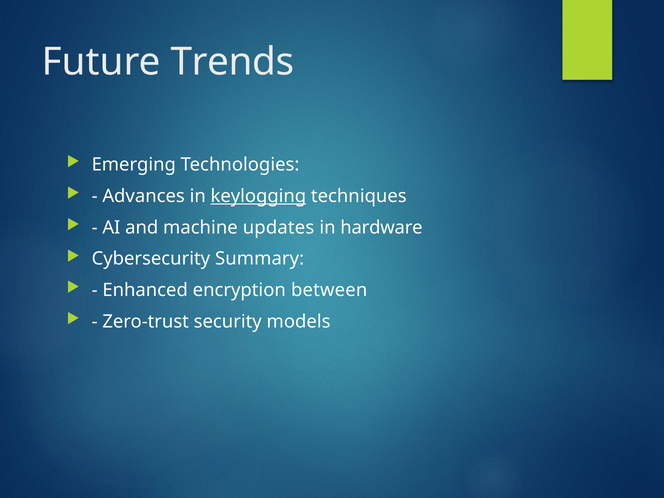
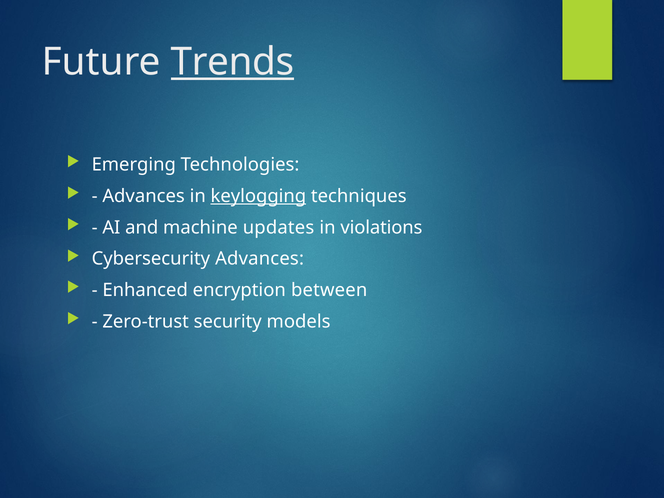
Trends underline: none -> present
hardware: hardware -> violations
Cybersecurity Summary: Summary -> Advances
